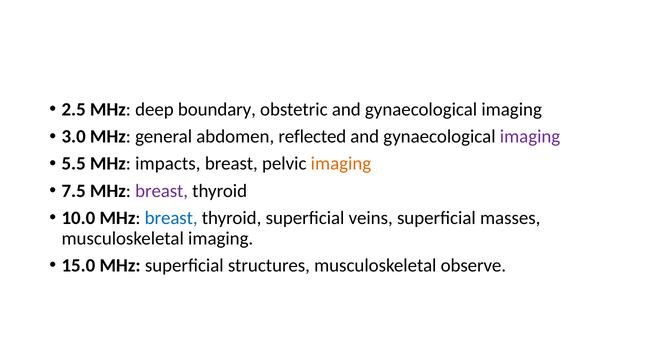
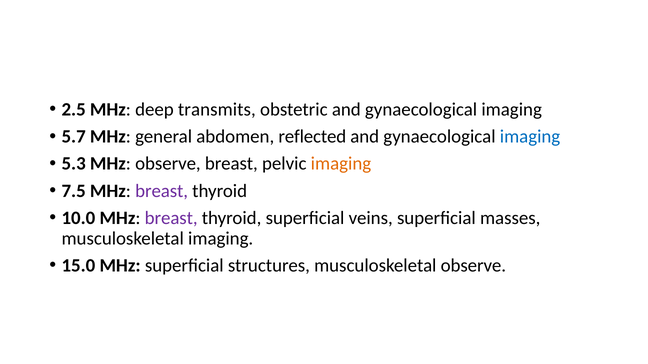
boundary: boundary -> transmits
3.0: 3.0 -> 5.7
imaging at (530, 137) colour: purple -> blue
5.5: 5.5 -> 5.3
MHz impacts: impacts -> observe
breast at (171, 218) colour: blue -> purple
